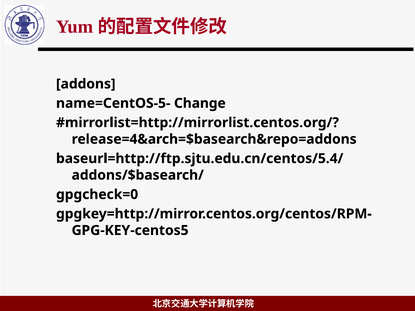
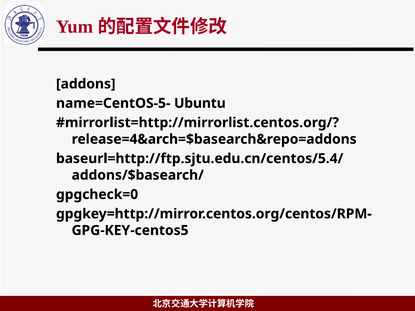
Change: Change -> Ubuntu
